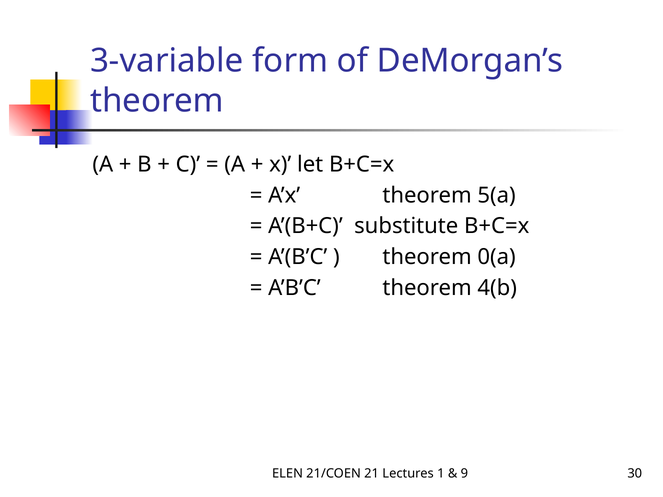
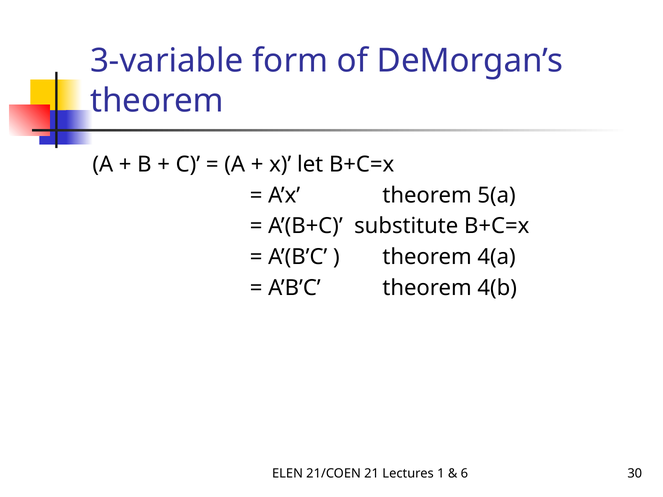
0(a: 0(a -> 4(a
9: 9 -> 6
